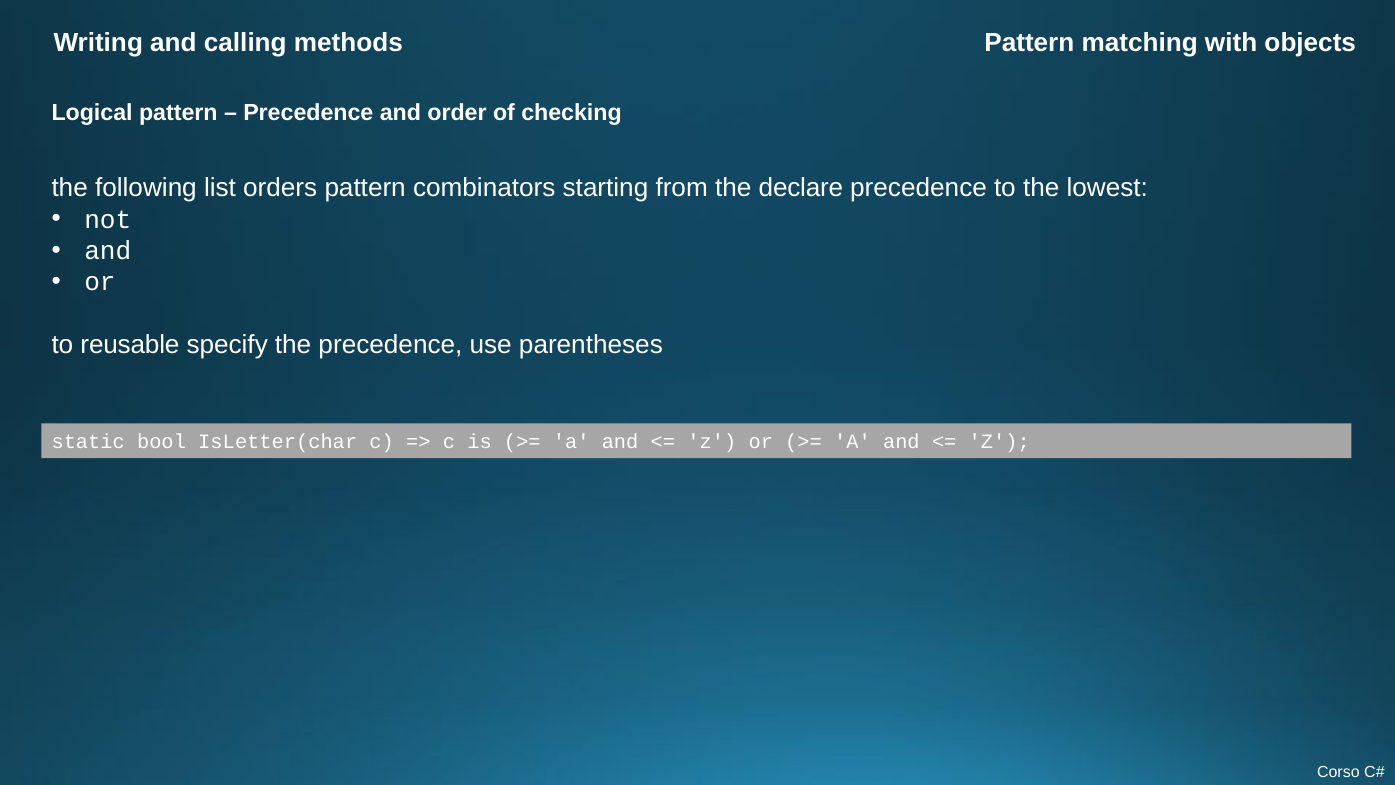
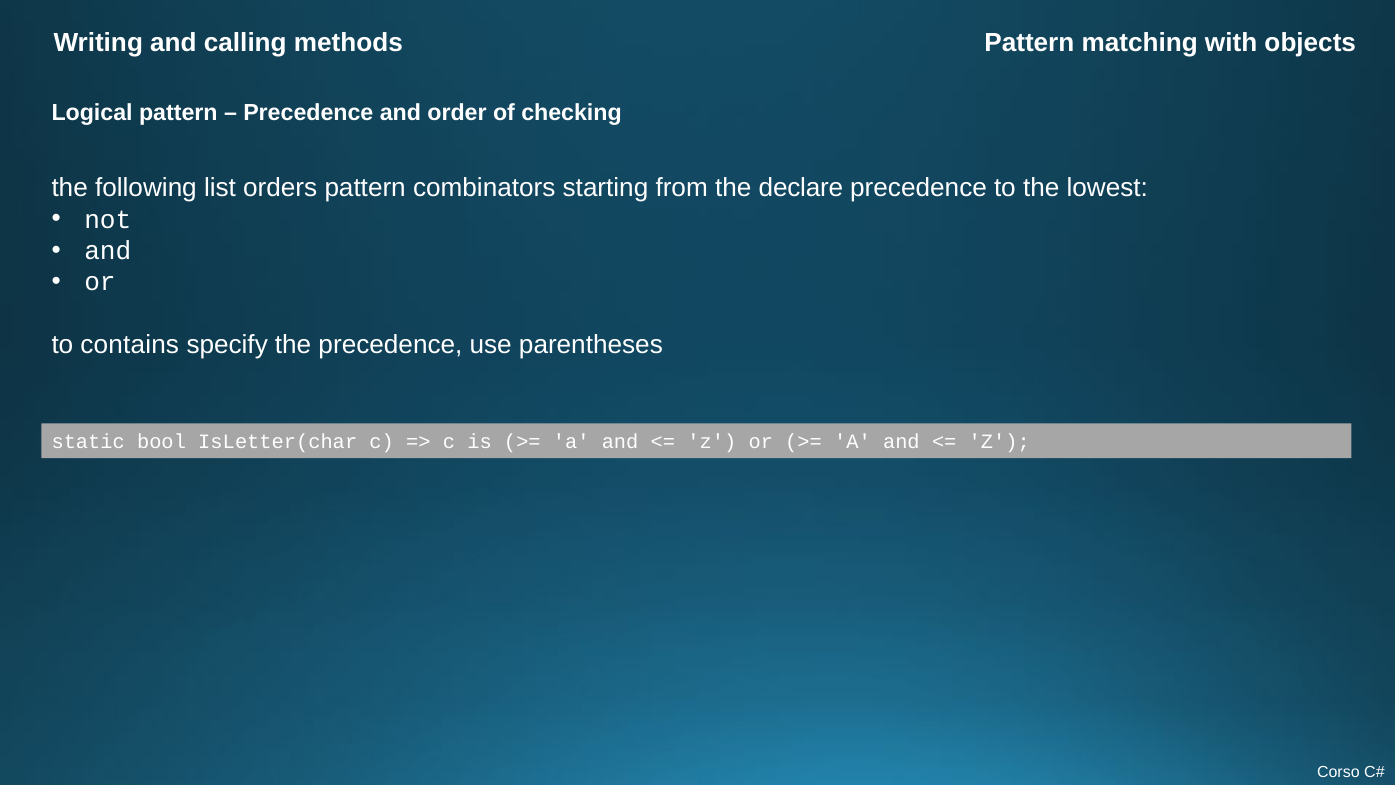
reusable: reusable -> contains
